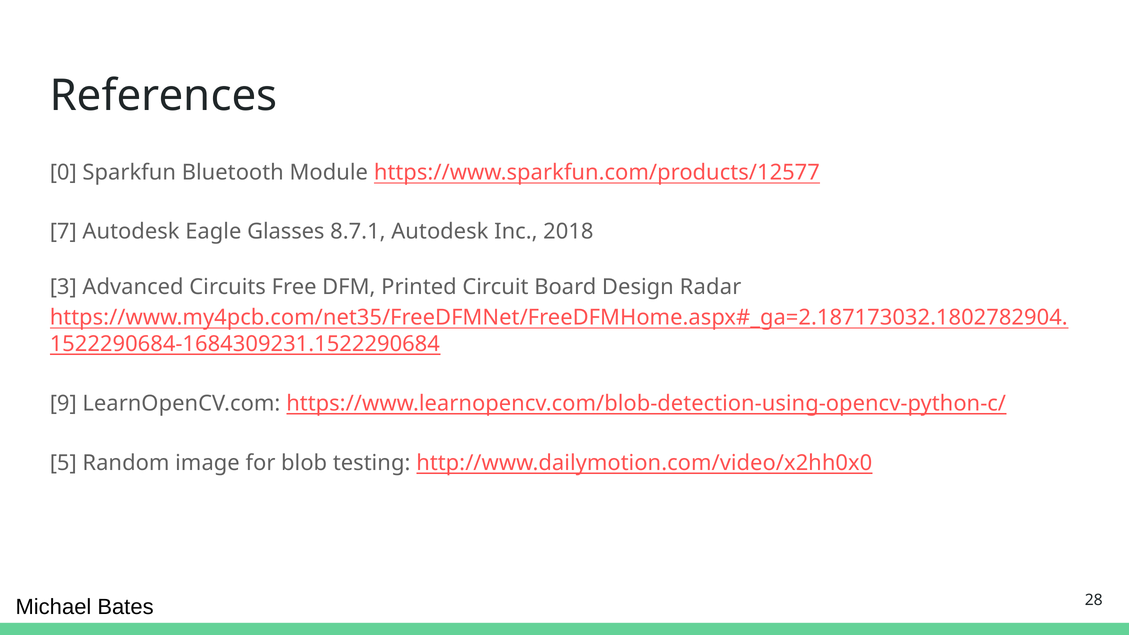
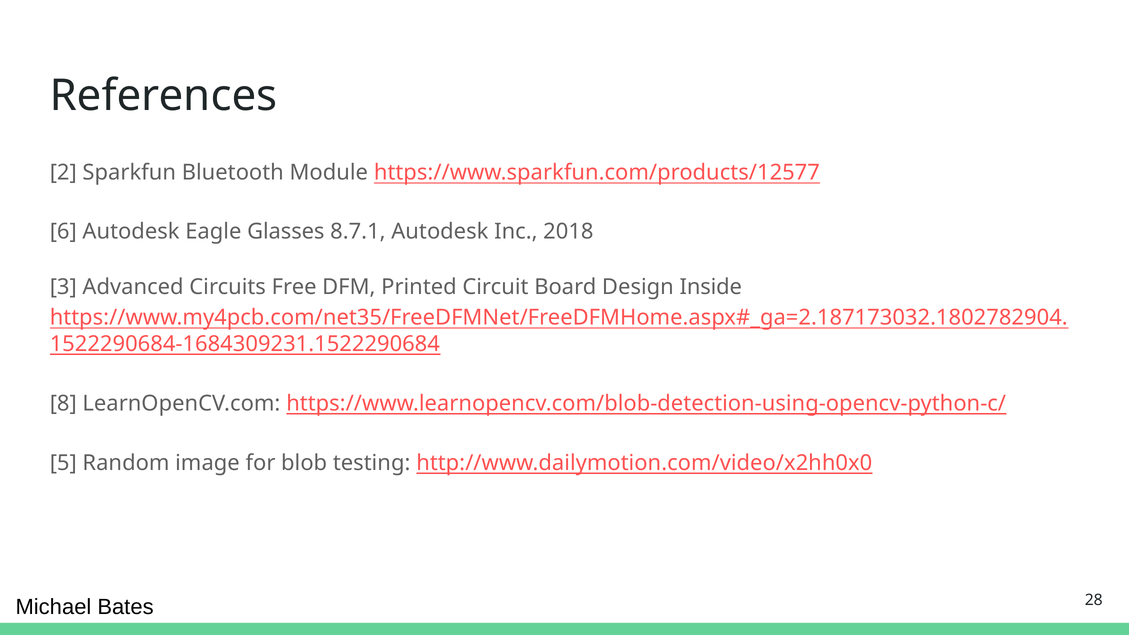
0: 0 -> 2
7: 7 -> 6
Radar: Radar -> Inside
9: 9 -> 8
